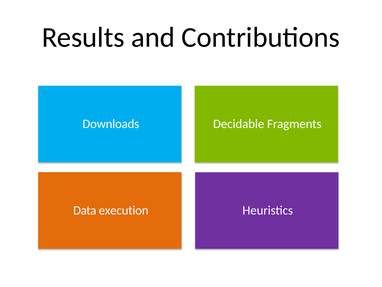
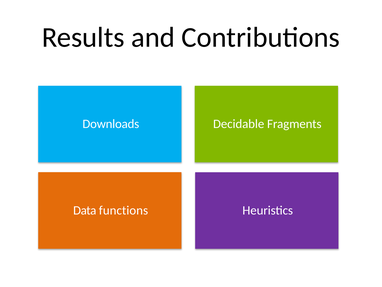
execution: execution -> functions
